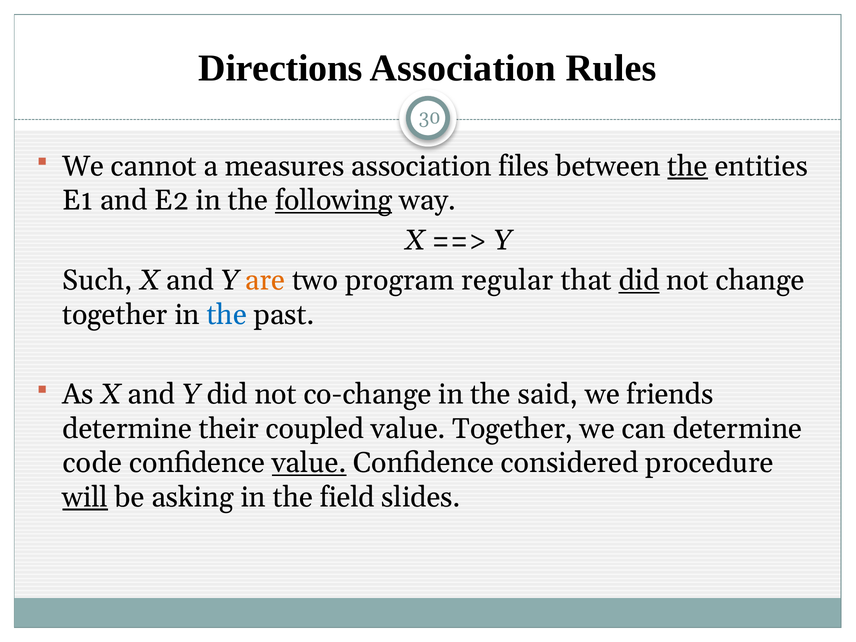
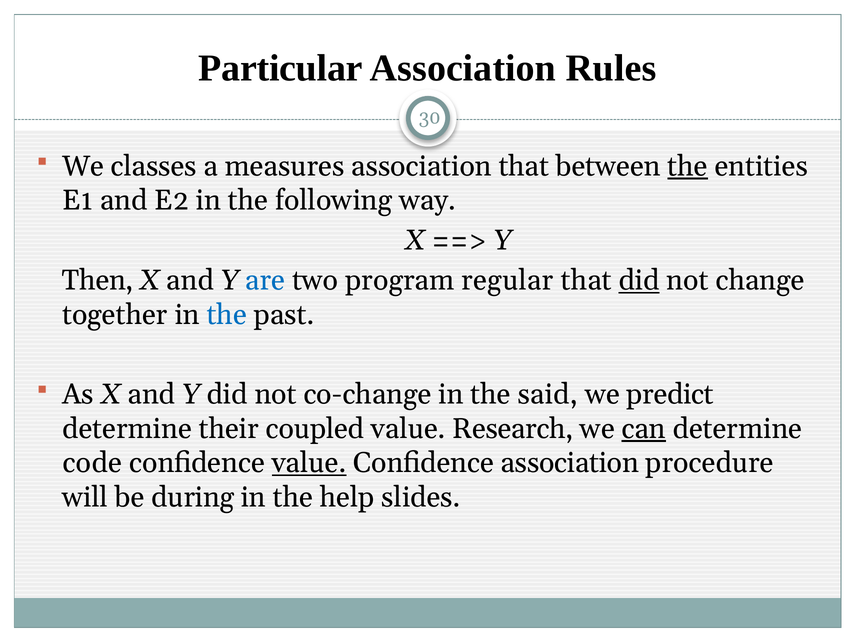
Directions: Directions -> Particular
cannot: cannot -> classes
association files: files -> that
following underline: present -> none
Such: Such -> Then
are colour: orange -> blue
friends: friends -> predict
value Together: Together -> Research
can underline: none -> present
Confidence considered: considered -> association
will underline: present -> none
asking: asking -> during
field: field -> help
